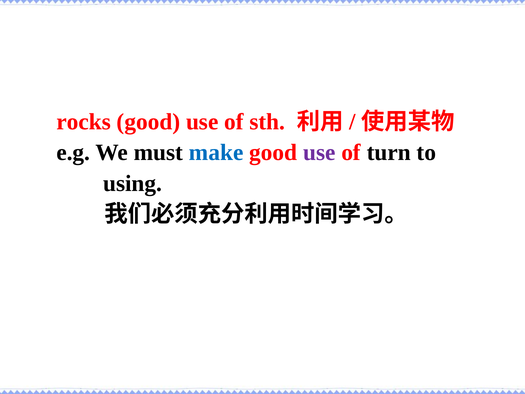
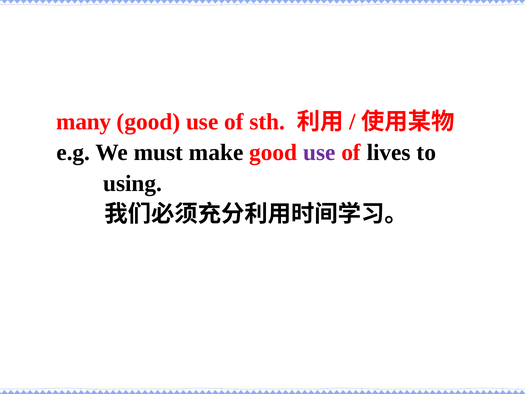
rocks: rocks -> many
make colour: blue -> black
turn: turn -> lives
